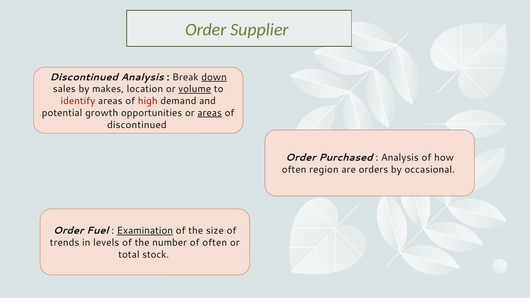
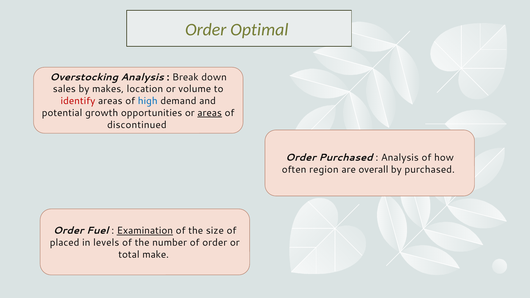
Supplier: Supplier -> Optimal
Discontinued at (84, 77): Discontinued -> Overstocking
down underline: present -> none
volume underline: present -> none
high colour: red -> blue
orders: orders -> overall
by occasional: occasional -> purchased
trends: trends -> placed
of often: often -> order
stock: stock -> make
